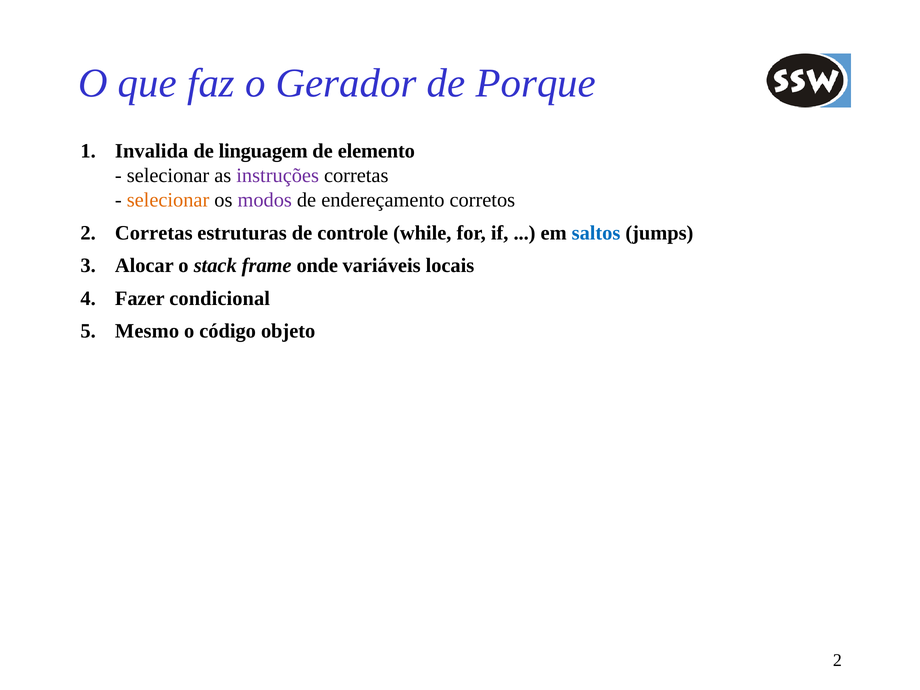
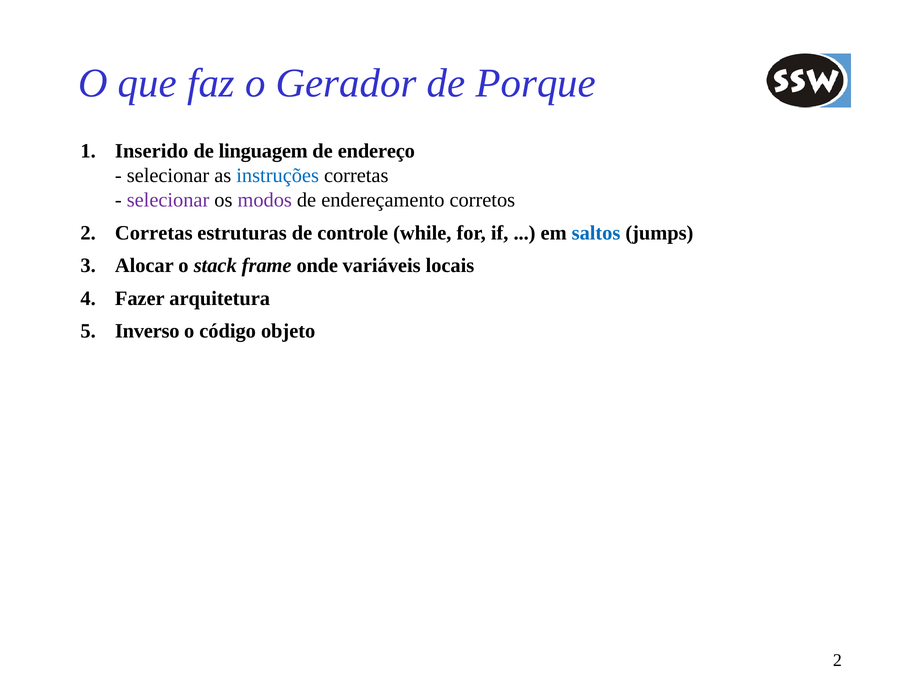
Invalida: Invalida -> Inserido
elemento: elemento -> endereço
instruções colour: purple -> blue
selecionar at (168, 200) colour: orange -> purple
condicional: condicional -> arquitetura
Mesmo: Mesmo -> Inverso
